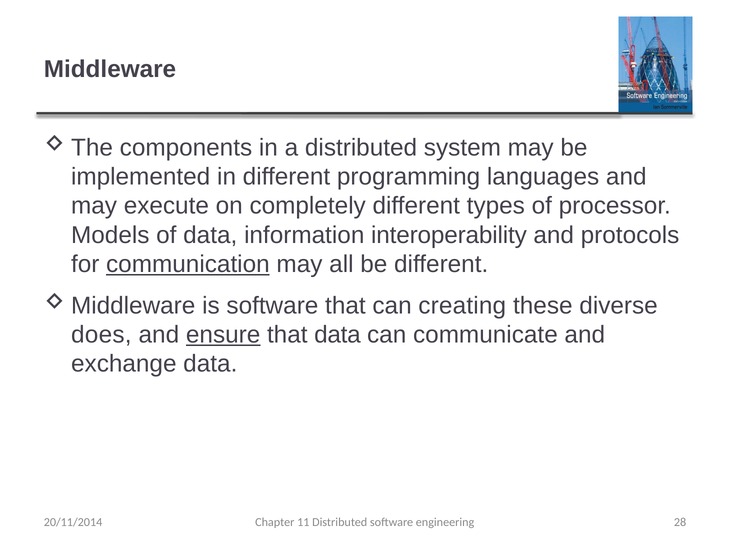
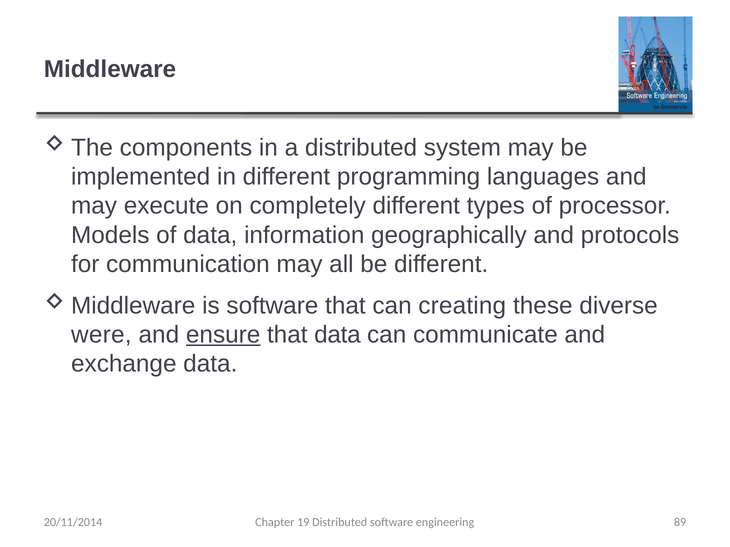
interoperability: interoperability -> geographically
communication underline: present -> none
does: does -> were
11: 11 -> 19
28: 28 -> 89
